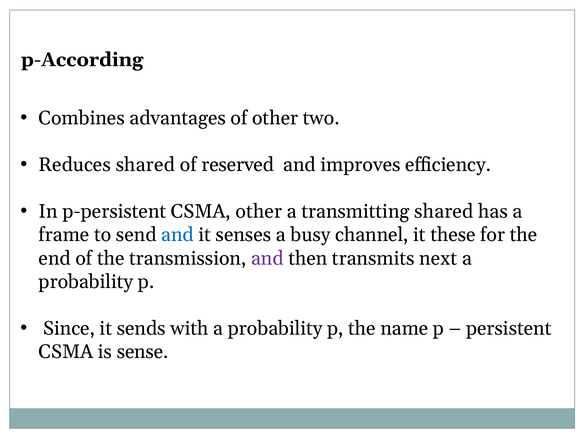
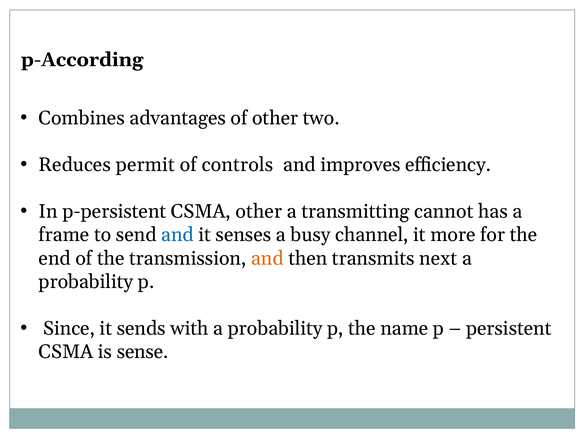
Reduces shared: shared -> permit
reserved: reserved -> controls
transmitting shared: shared -> cannot
these: these -> more
and at (267, 259) colour: purple -> orange
